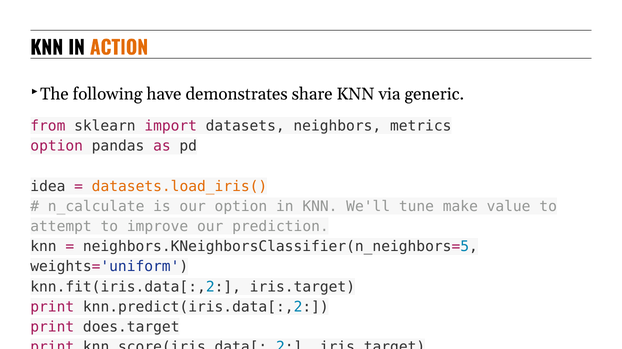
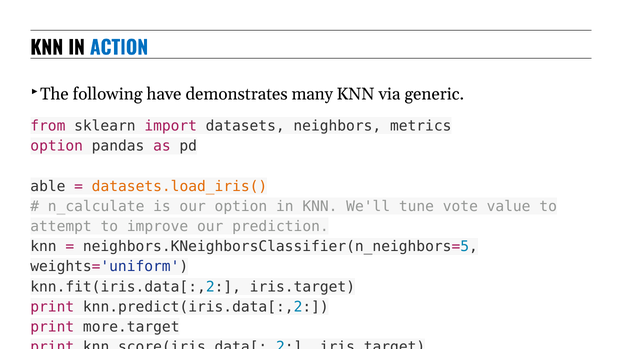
ACTION colour: orange -> blue
share: share -> many
idea: idea -> able
make: make -> vote
does.target: does.target -> more.target
